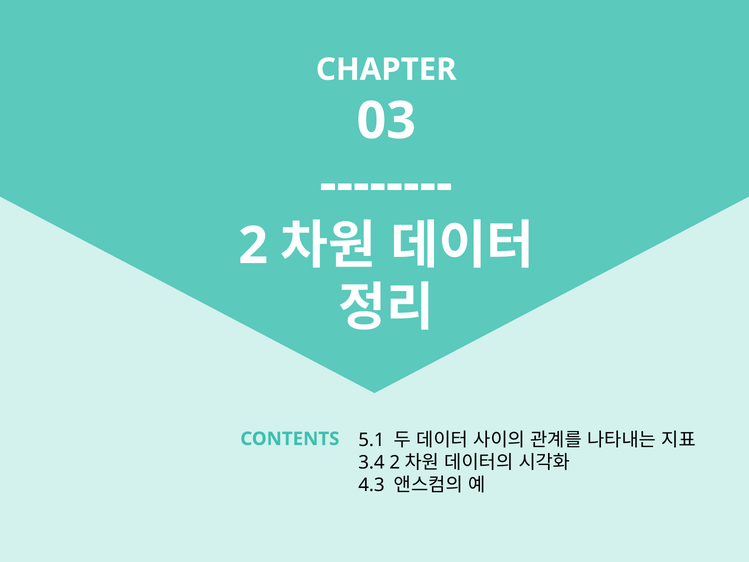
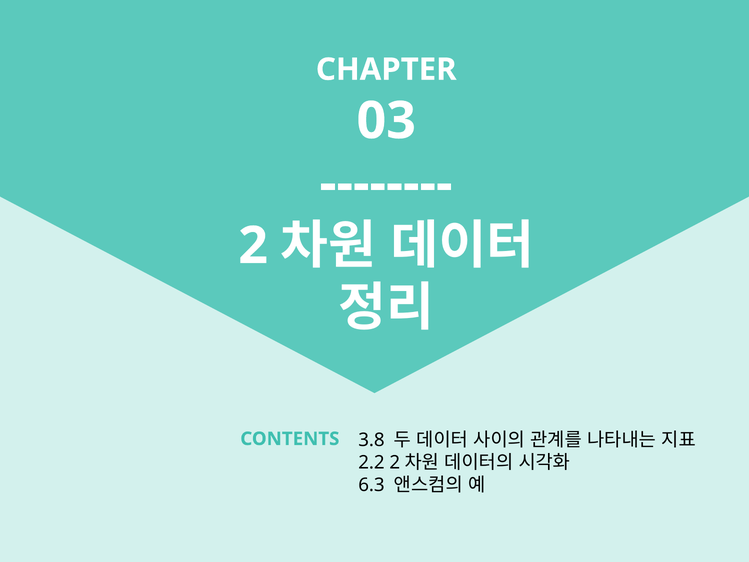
5.1: 5.1 -> 3.8
3.4: 3.4 -> 2.2
4.3: 4.3 -> 6.3
